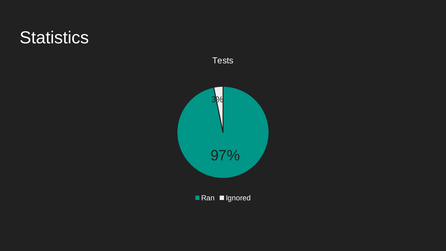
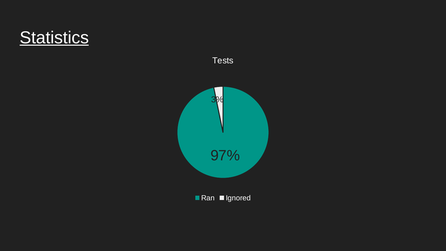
Statistics underline: none -> present
